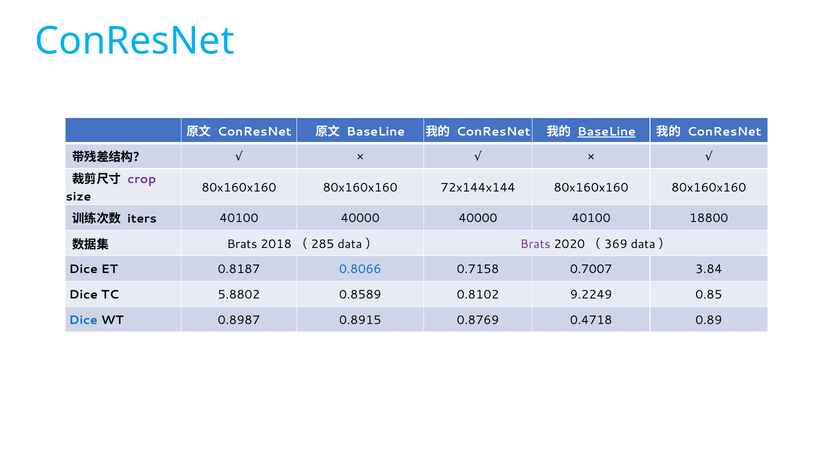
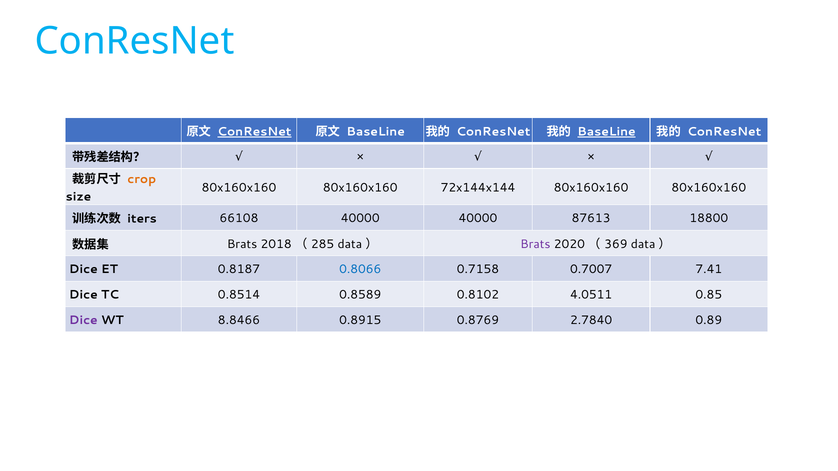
ConResNet at (254, 132) underline: none -> present
crop colour: purple -> orange
iters 40100: 40100 -> 66108
40000 40100: 40100 -> 87613
3.84: 3.84 -> 7.41
5.8802: 5.8802 -> 0.8514
9.2249: 9.2249 -> 4.0511
Dice at (83, 321) colour: blue -> purple
0.8987: 0.8987 -> 8.8466
0.4718: 0.4718 -> 2.7840
